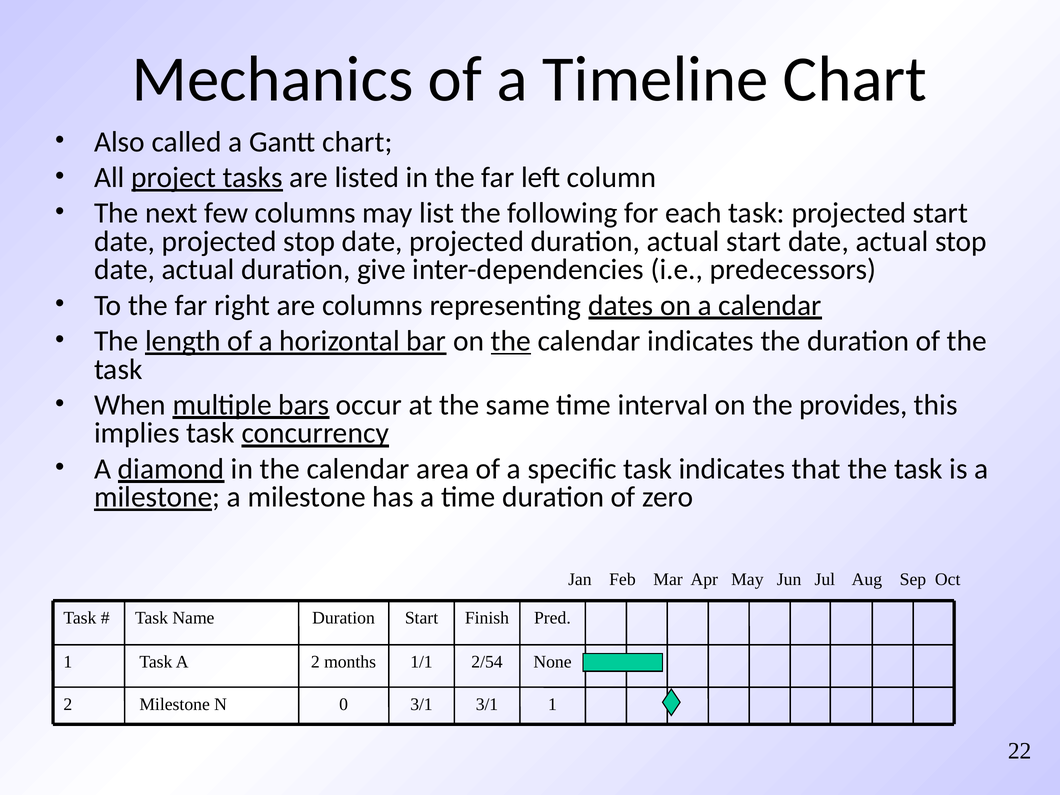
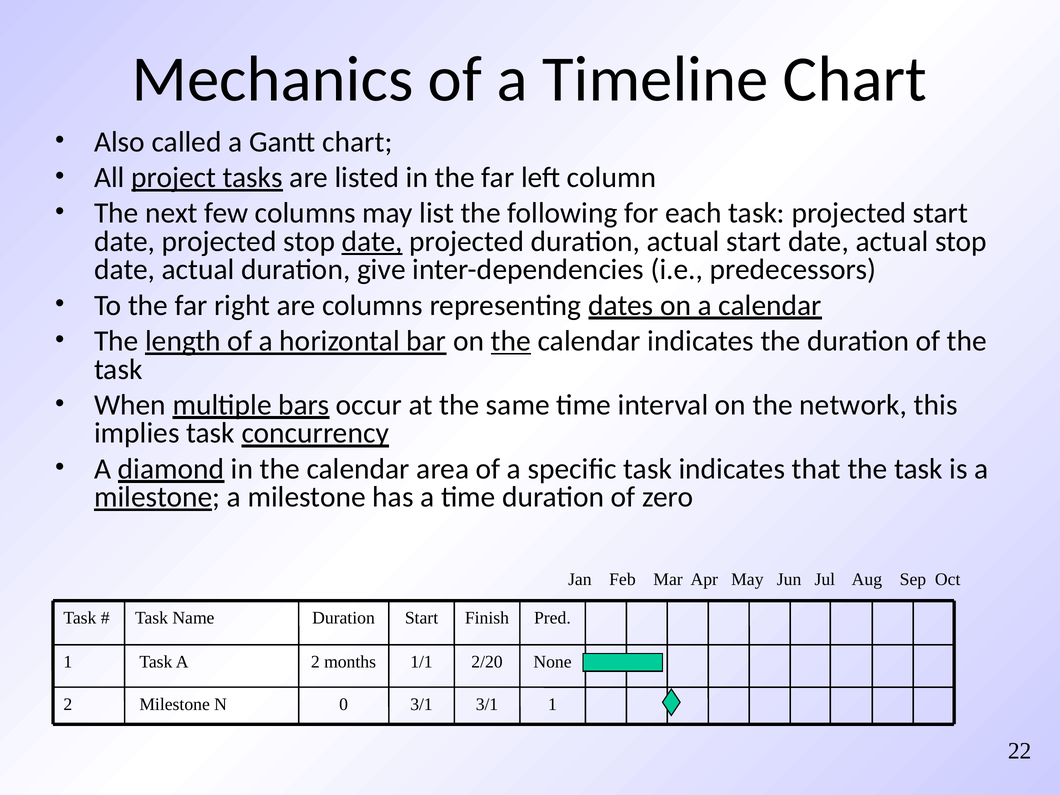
date at (372, 241) underline: none -> present
provides: provides -> network
2/54: 2/54 -> 2/20
